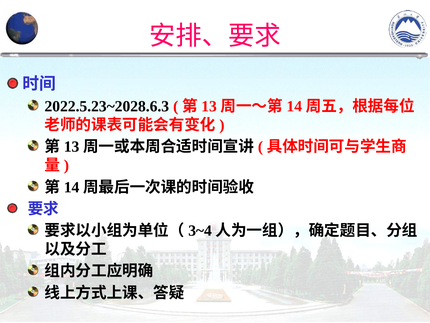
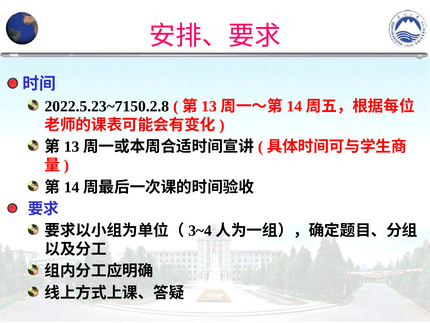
2022.5.23~2028.6.3: 2022.5.23~2028.6.3 -> 2022.5.23~7150.2.8
